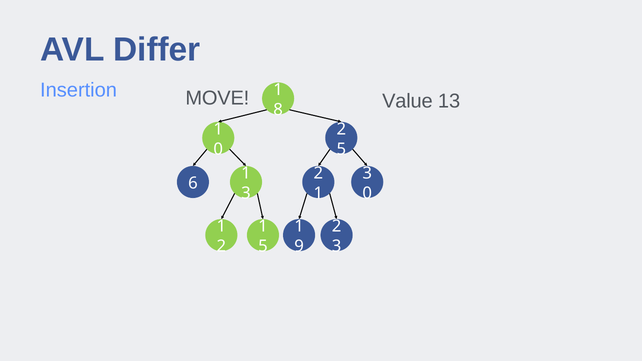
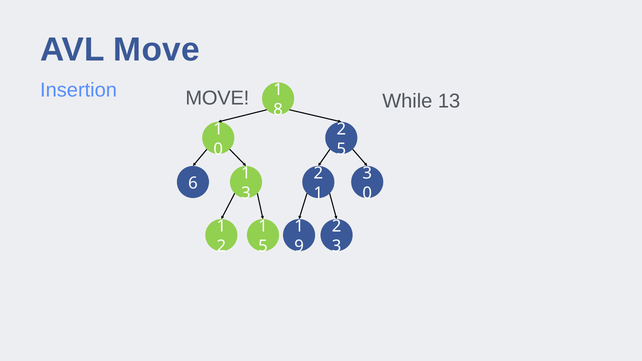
AVL Differ: Differ -> Move
Value: Value -> While
